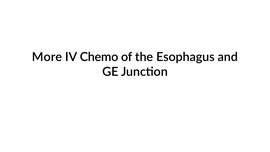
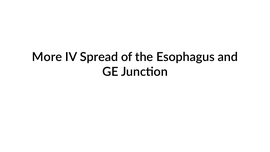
Chemo: Chemo -> Spread
